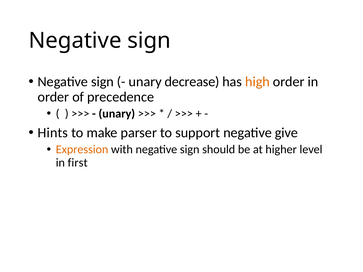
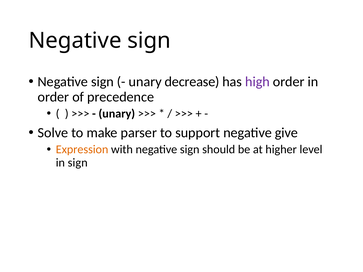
high colour: orange -> purple
Hints: Hints -> Solve
in first: first -> sign
